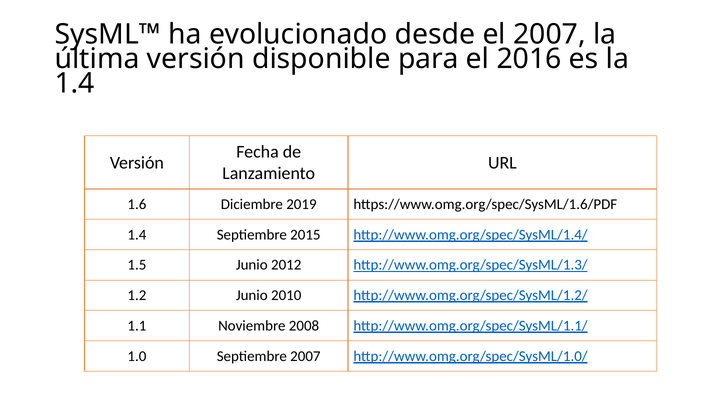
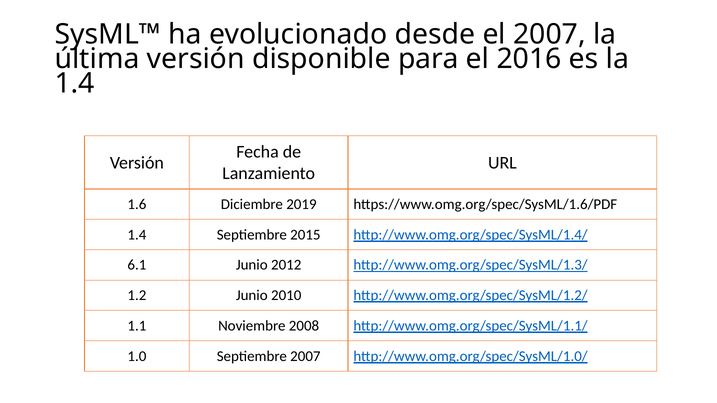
1.5: 1.5 -> 6.1
